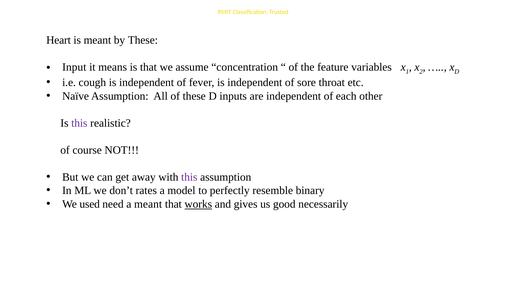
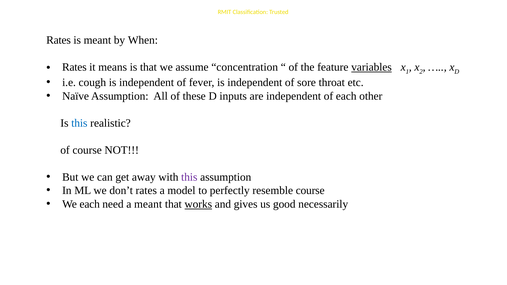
Heart at (59, 40): Heart -> Rates
by These: These -> When
Input at (74, 67): Input -> Rates
variables underline: none -> present
this at (79, 123) colour: purple -> blue
resemble binary: binary -> course
We used: used -> each
